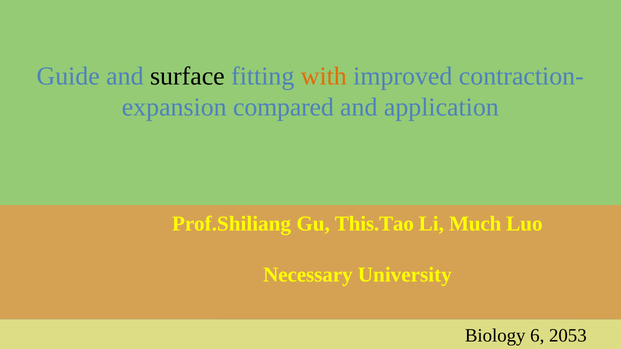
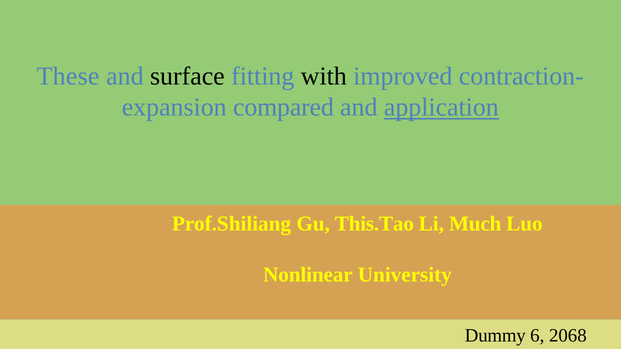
Guide: Guide -> These
with colour: orange -> black
application underline: none -> present
Necessary: Necessary -> Nonlinear
Biology: Biology -> Dummy
2053: 2053 -> 2068
